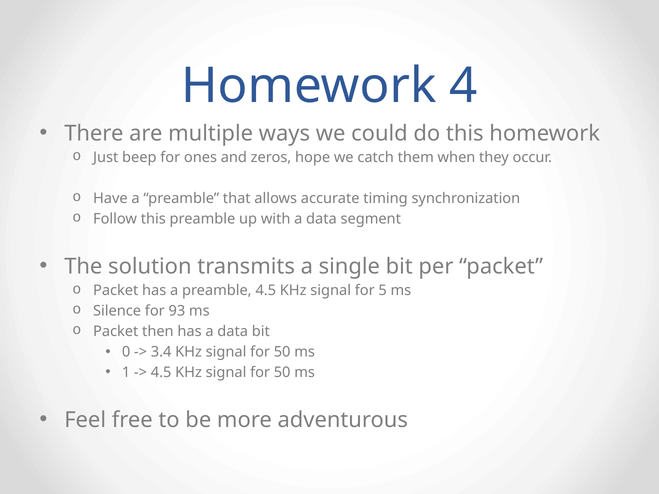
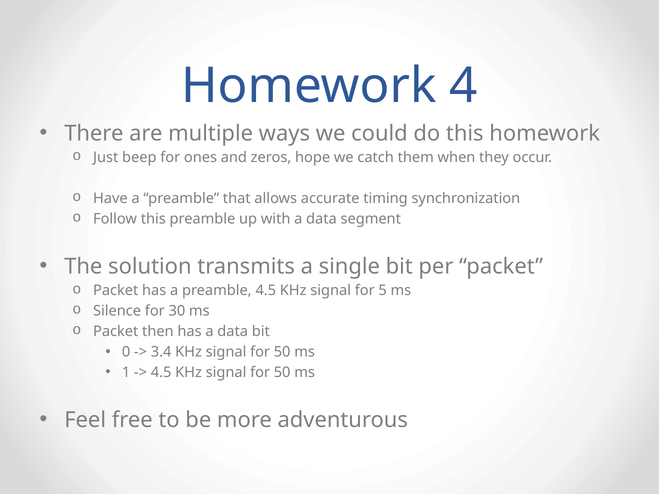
93: 93 -> 30
